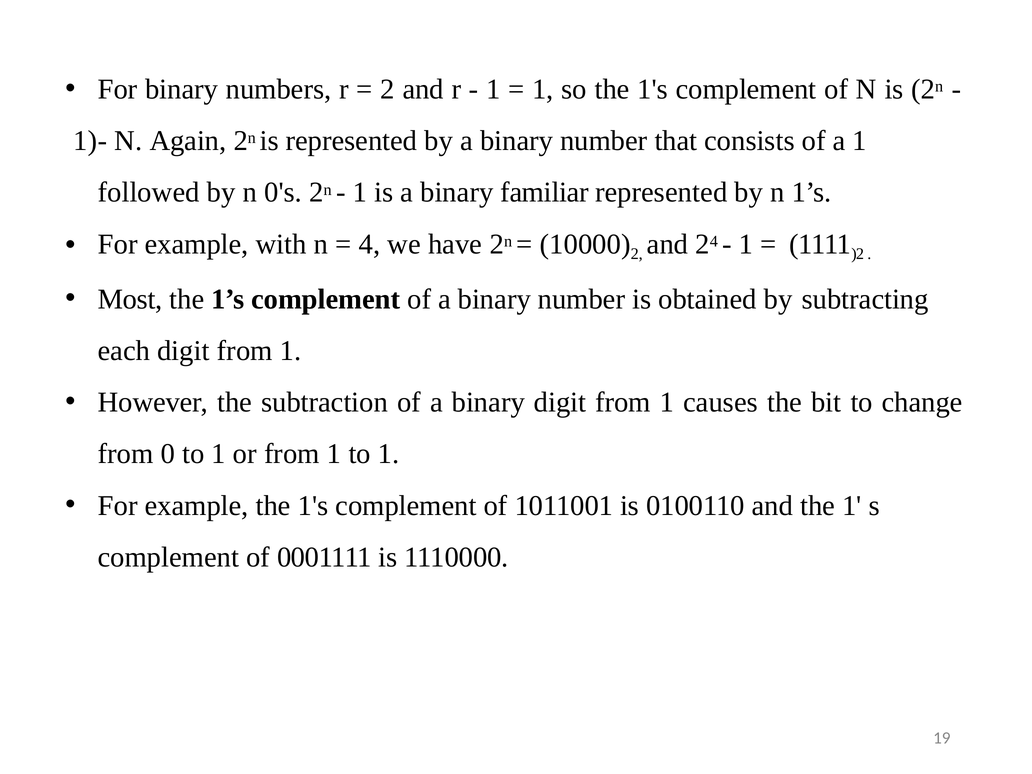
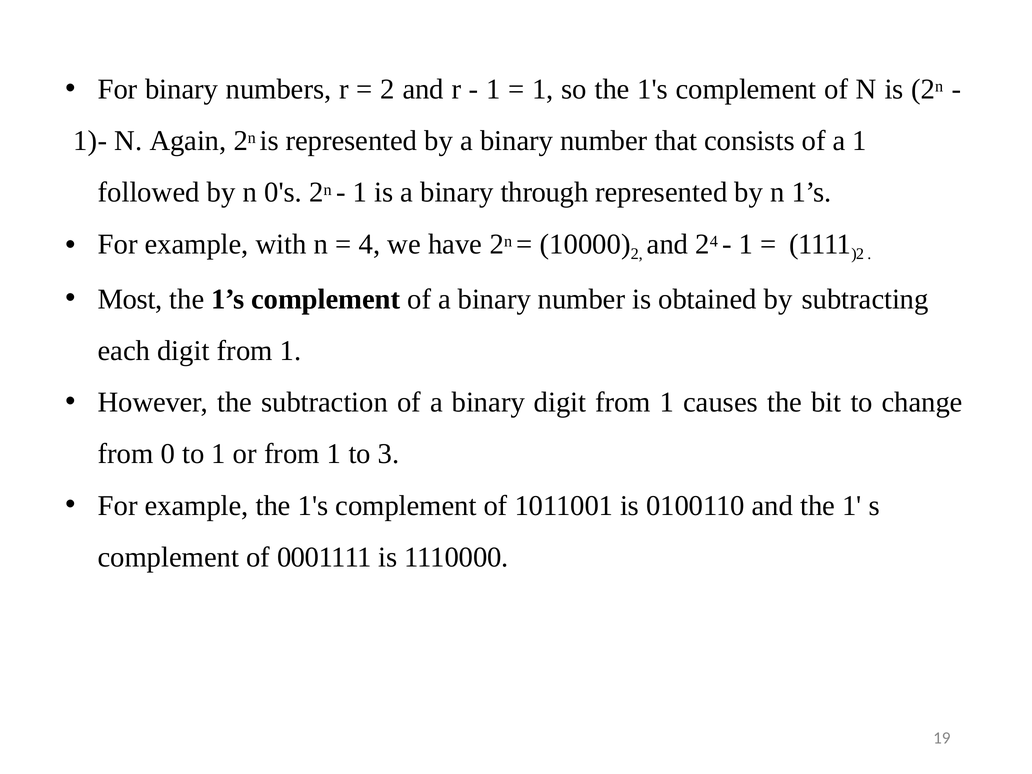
familiar: familiar -> through
1 to 1: 1 -> 3
